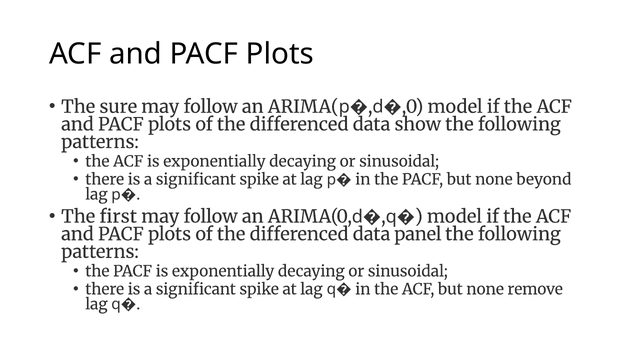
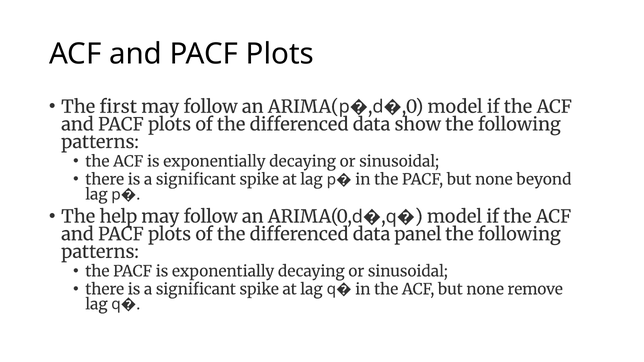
sure: sure -> first
first: first -> help
